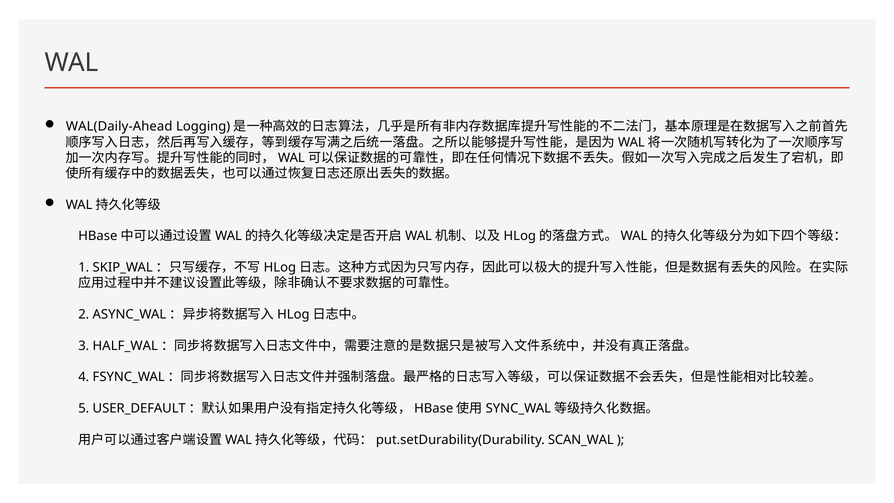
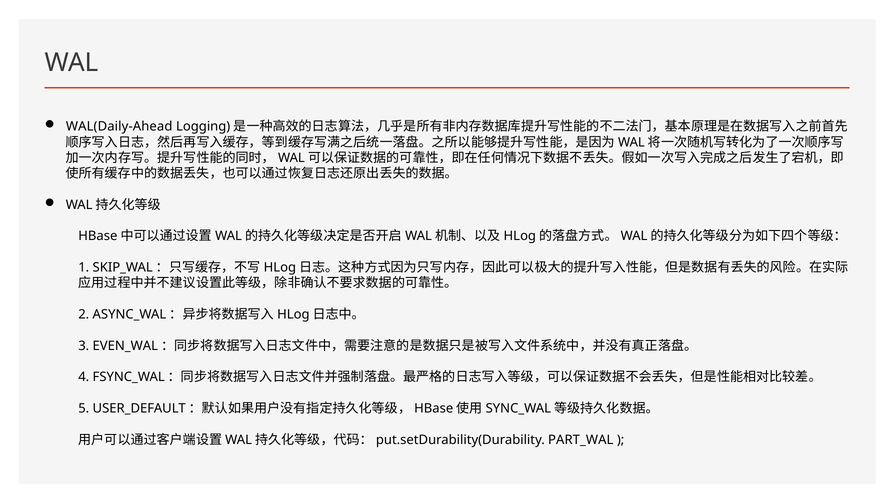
HALF_WAL: HALF_WAL -> EVEN_WAL
SCAN_WAL: SCAN_WAL -> PART_WAL
